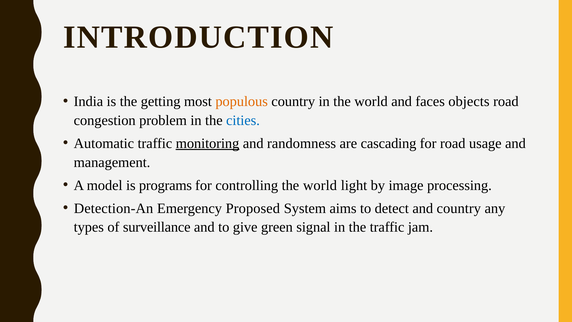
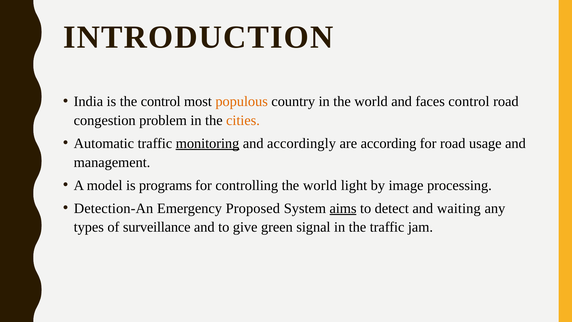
the getting: getting -> control
faces objects: objects -> control
cities colour: blue -> orange
randomness: randomness -> accordingly
cascading: cascading -> according
aims underline: none -> present
and country: country -> waiting
